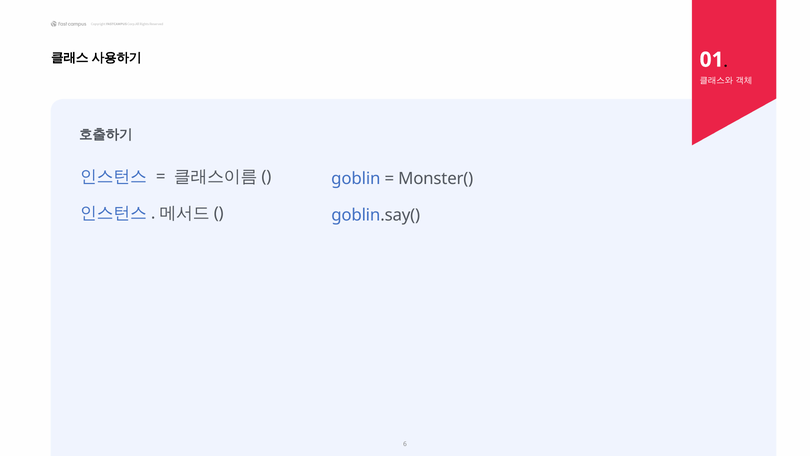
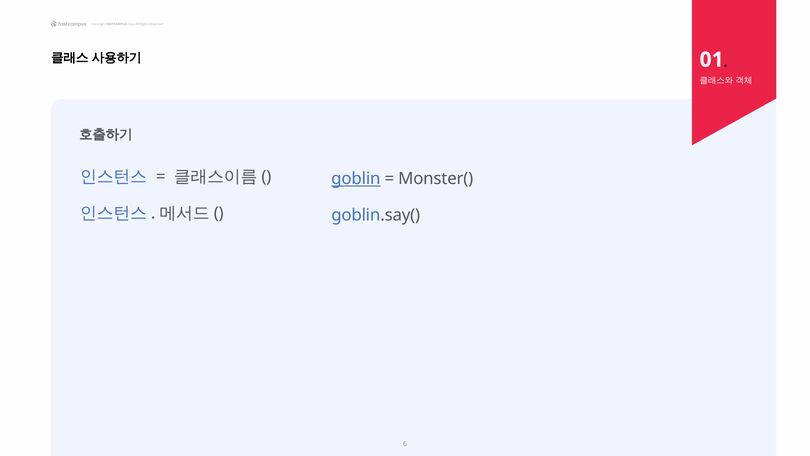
goblin underline: none -> present
